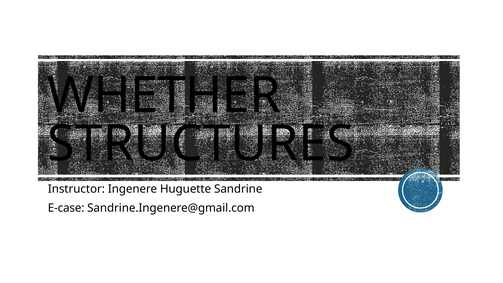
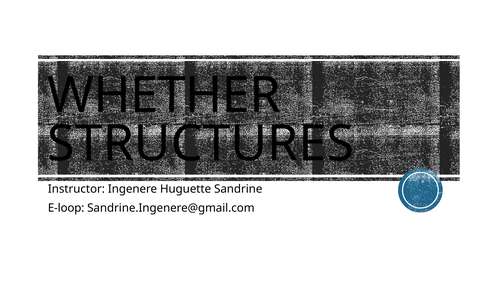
E-case: E-case -> E-loop
